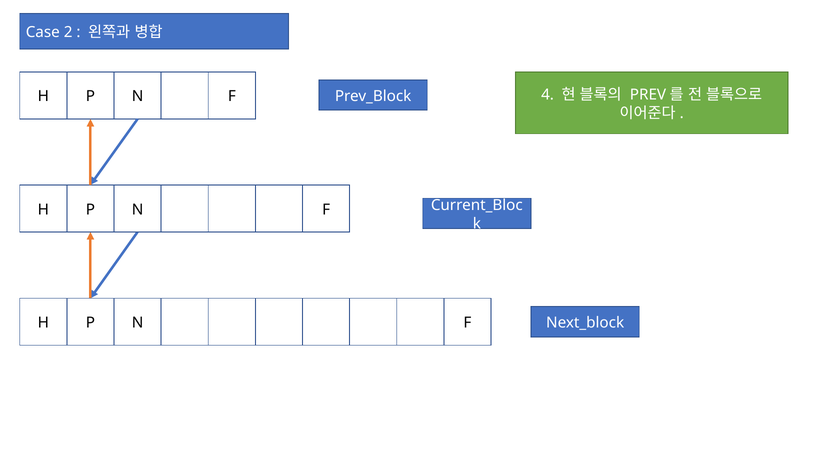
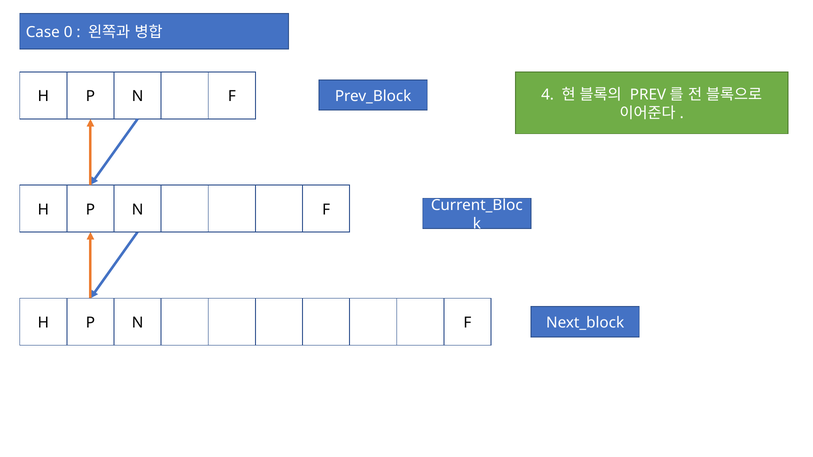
2: 2 -> 0
